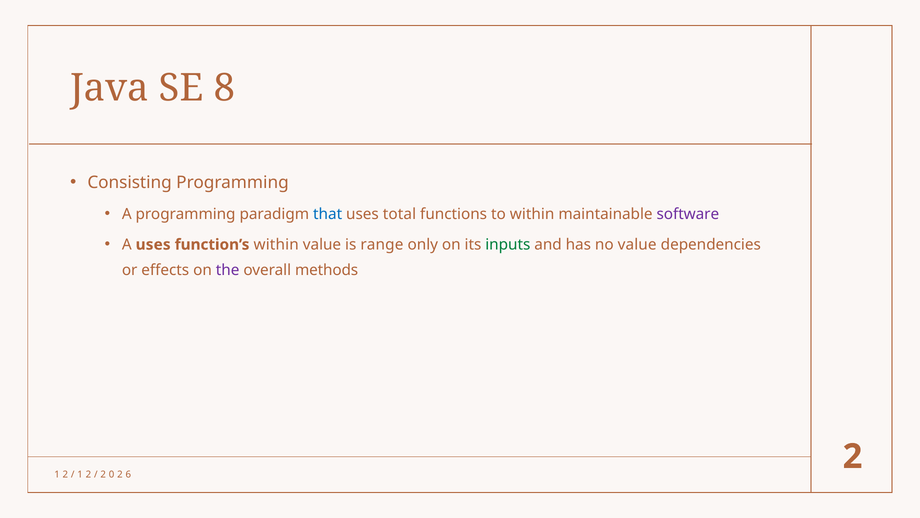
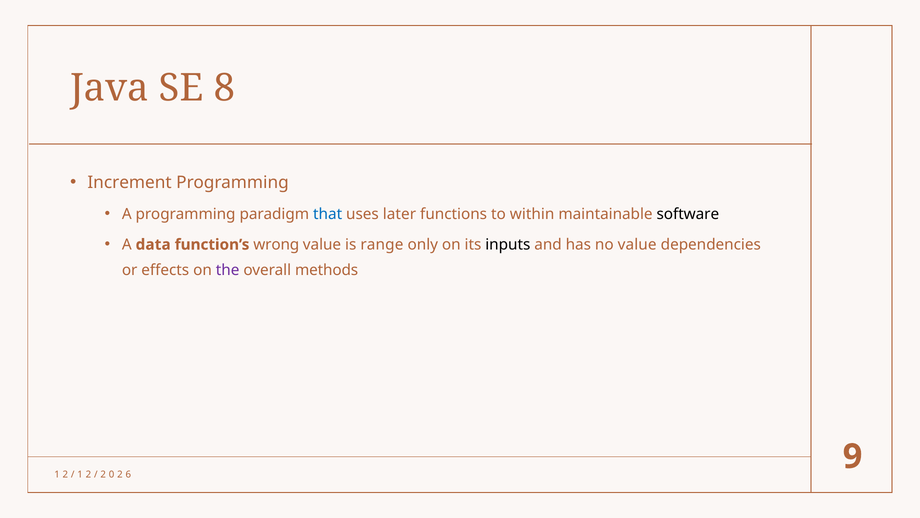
Consisting: Consisting -> Increment
total: total -> later
software colour: purple -> black
A uses: uses -> data
function’s within: within -> wrong
inputs colour: green -> black
2 at (853, 456): 2 -> 9
